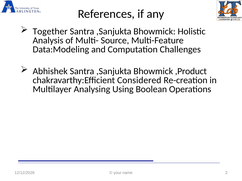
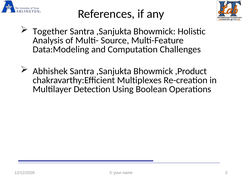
Considered: Considered -> Multiplexes
Analysing: Analysing -> Detection
